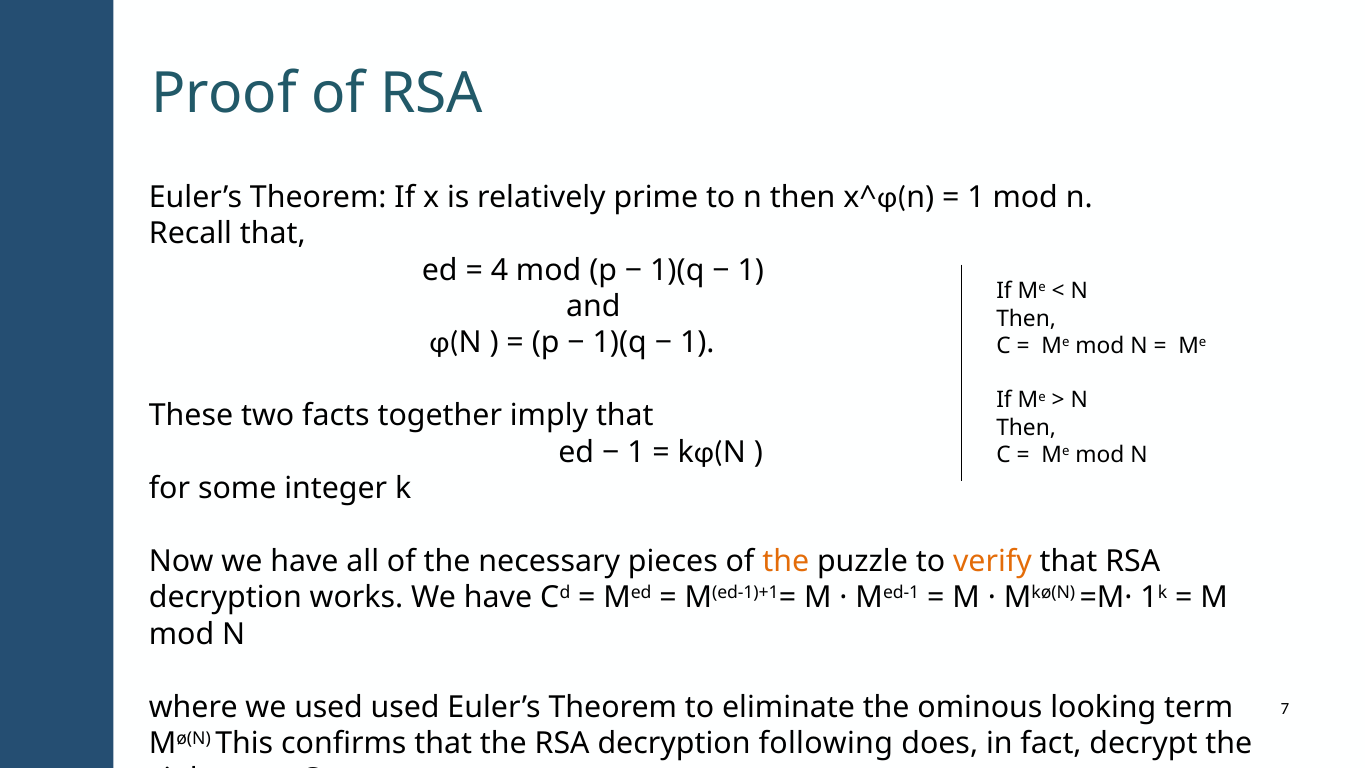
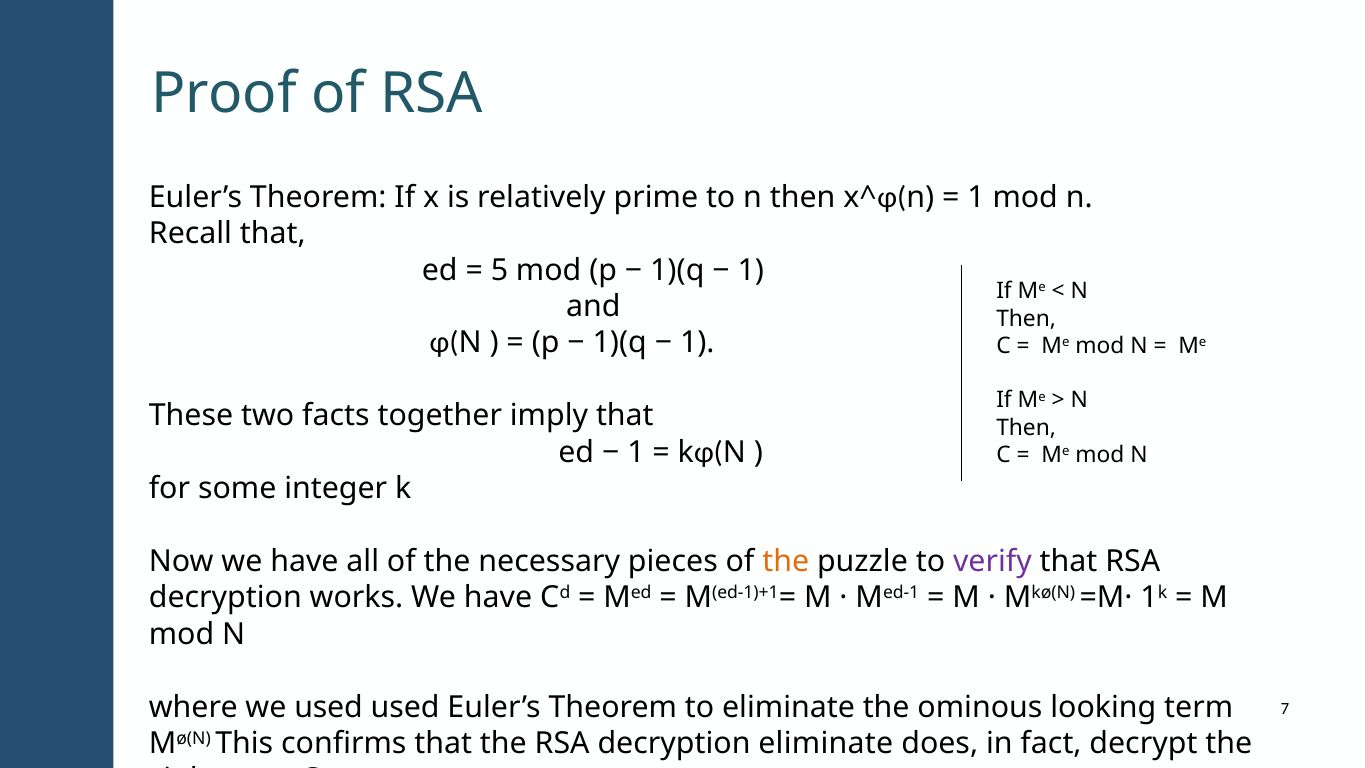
4: 4 -> 5
verify colour: orange -> purple
decryption following: following -> eliminate
